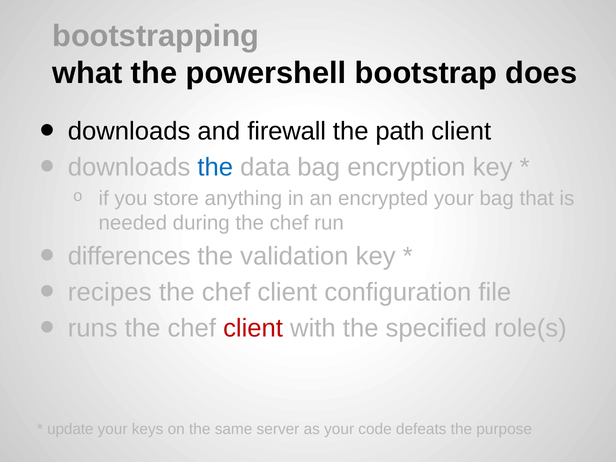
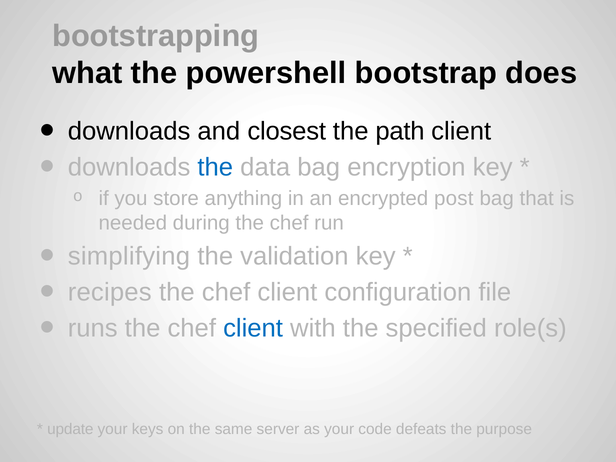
firewall: firewall -> closest
encrypted your: your -> post
differences: differences -> simplifying
client at (253, 328) colour: red -> blue
